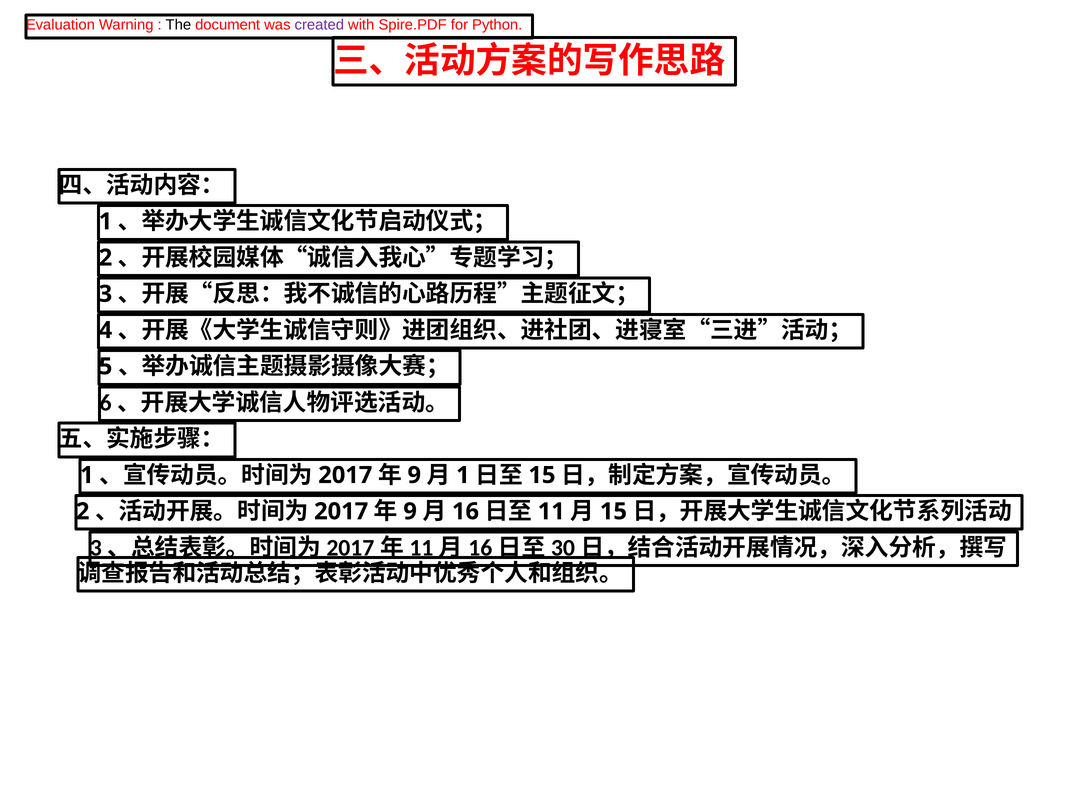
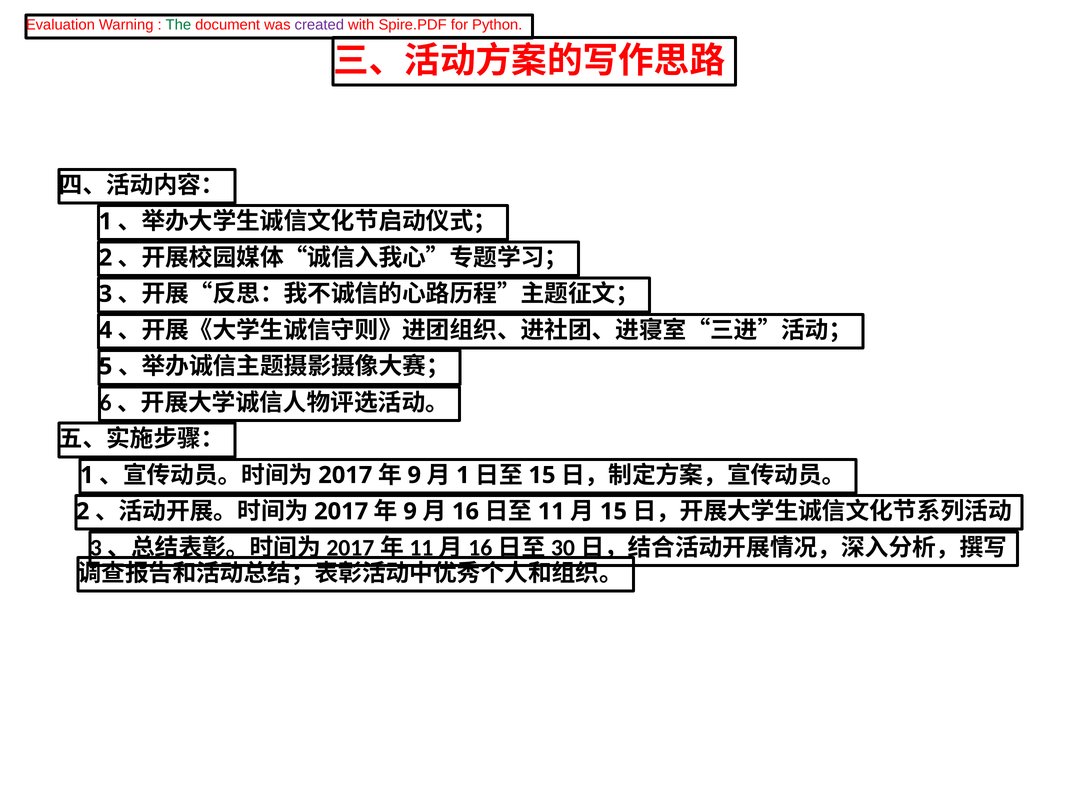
The colour: black -> green
